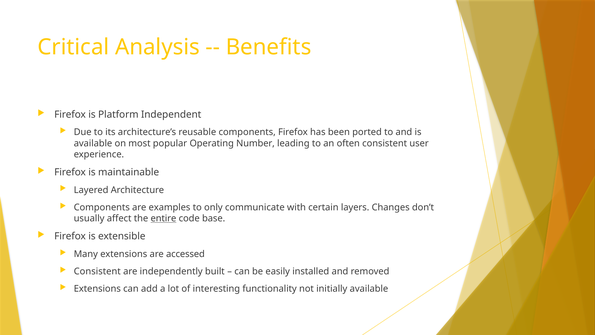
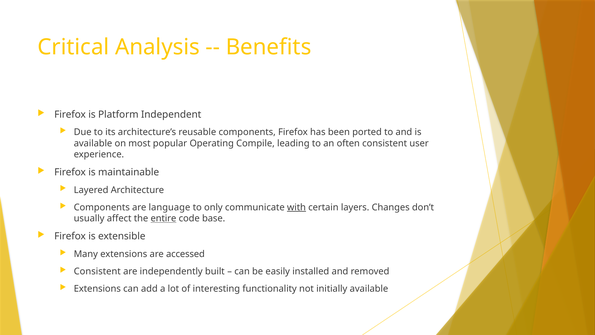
Number: Number -> Compile
examples: examples -> language
with underline: none -> present
